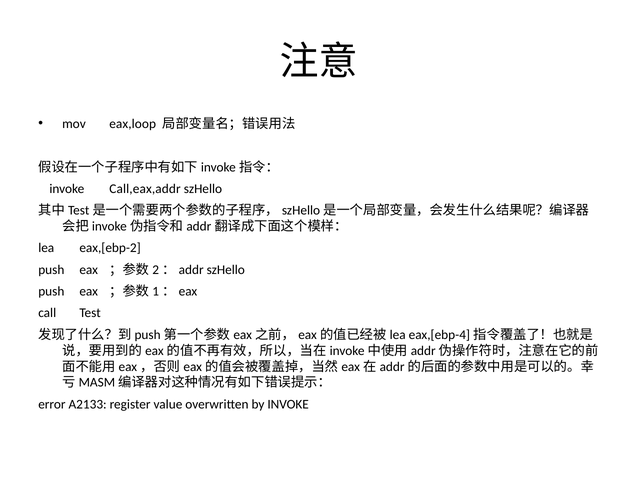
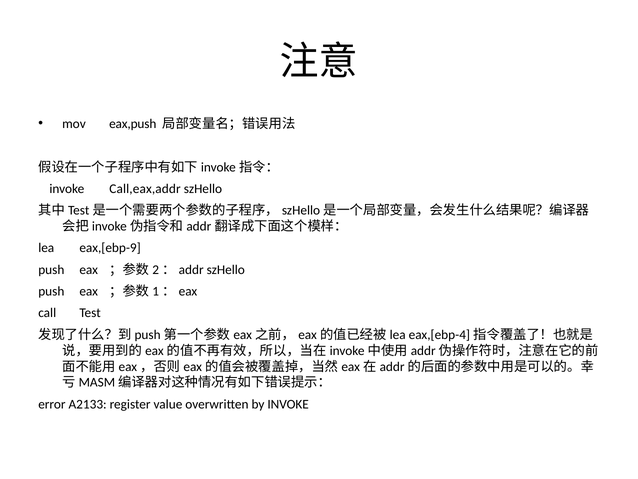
eax,loop: eax,loop -> eax,push
eax,[ebp-2: eax,[ebp-2 -> eax,[ebp-9
